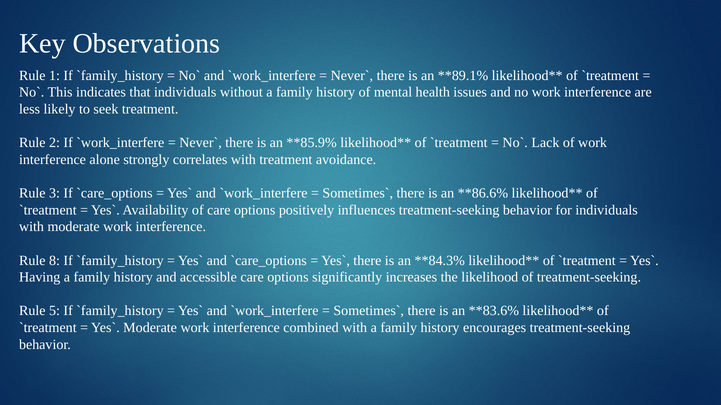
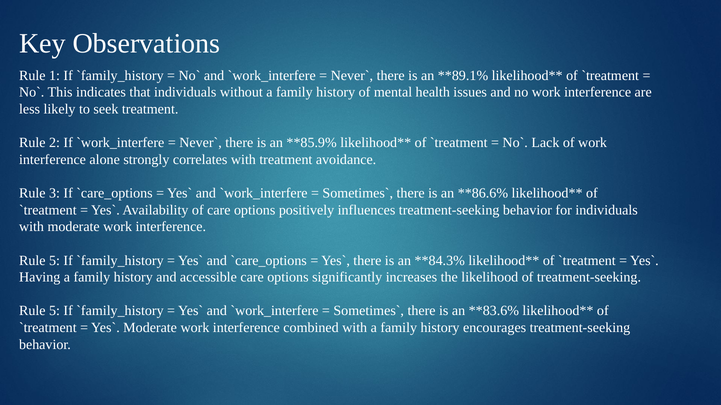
8 at (54, 261): 8 -> 5
